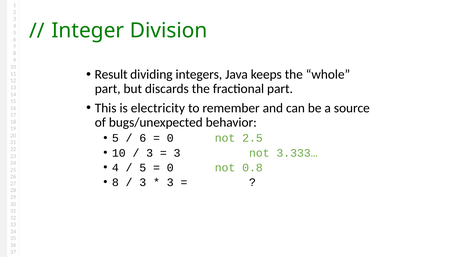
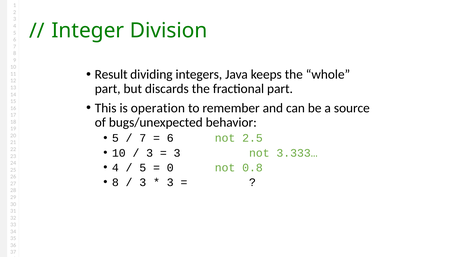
electricity: electricity -> operation
6 at (143, 138): 6 -> 7
0 at (170, 138): 0 -> 6
